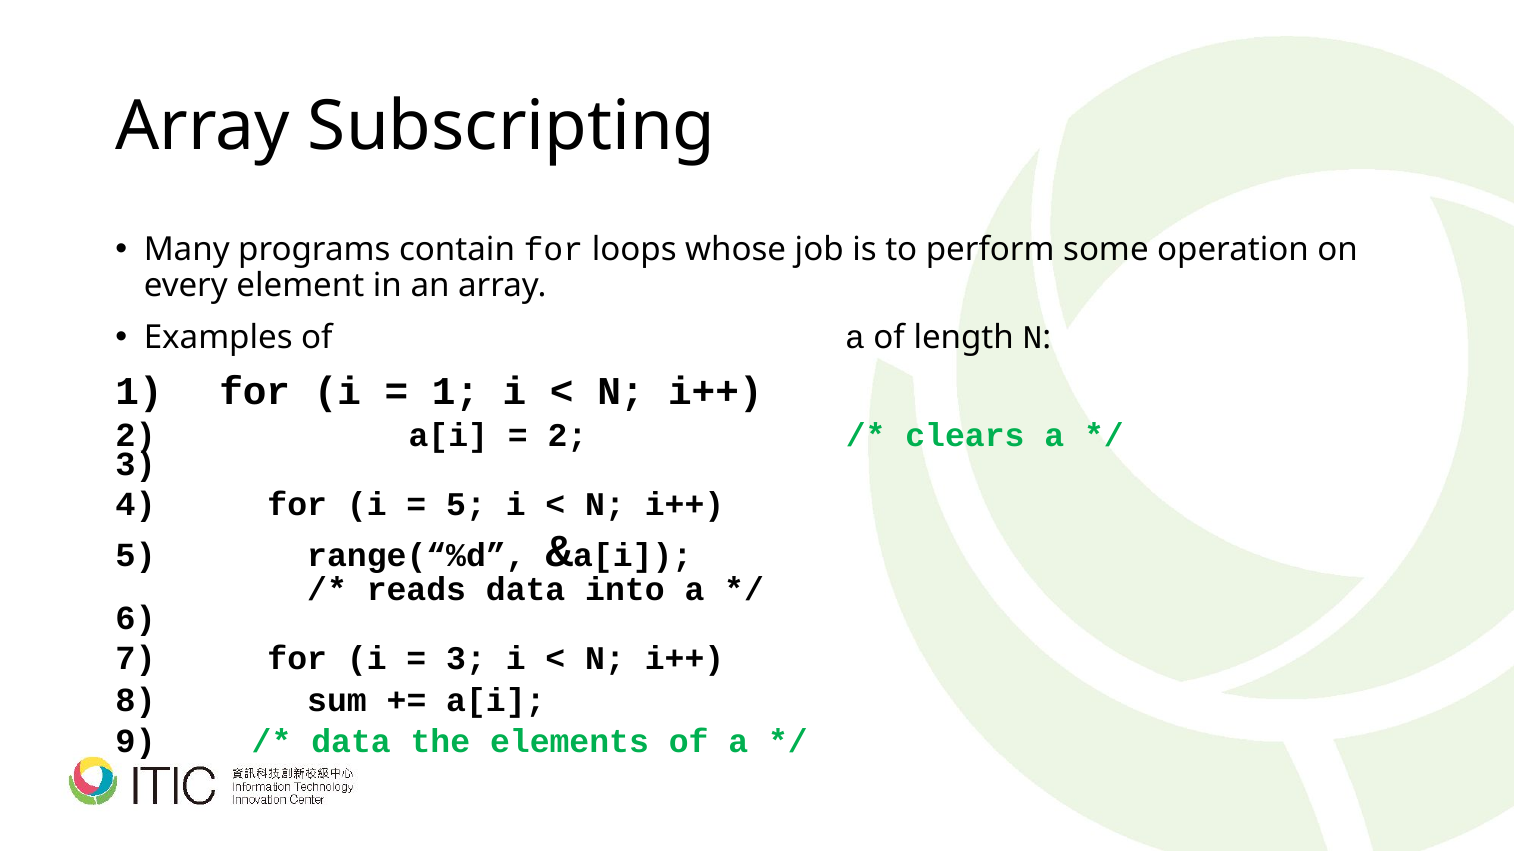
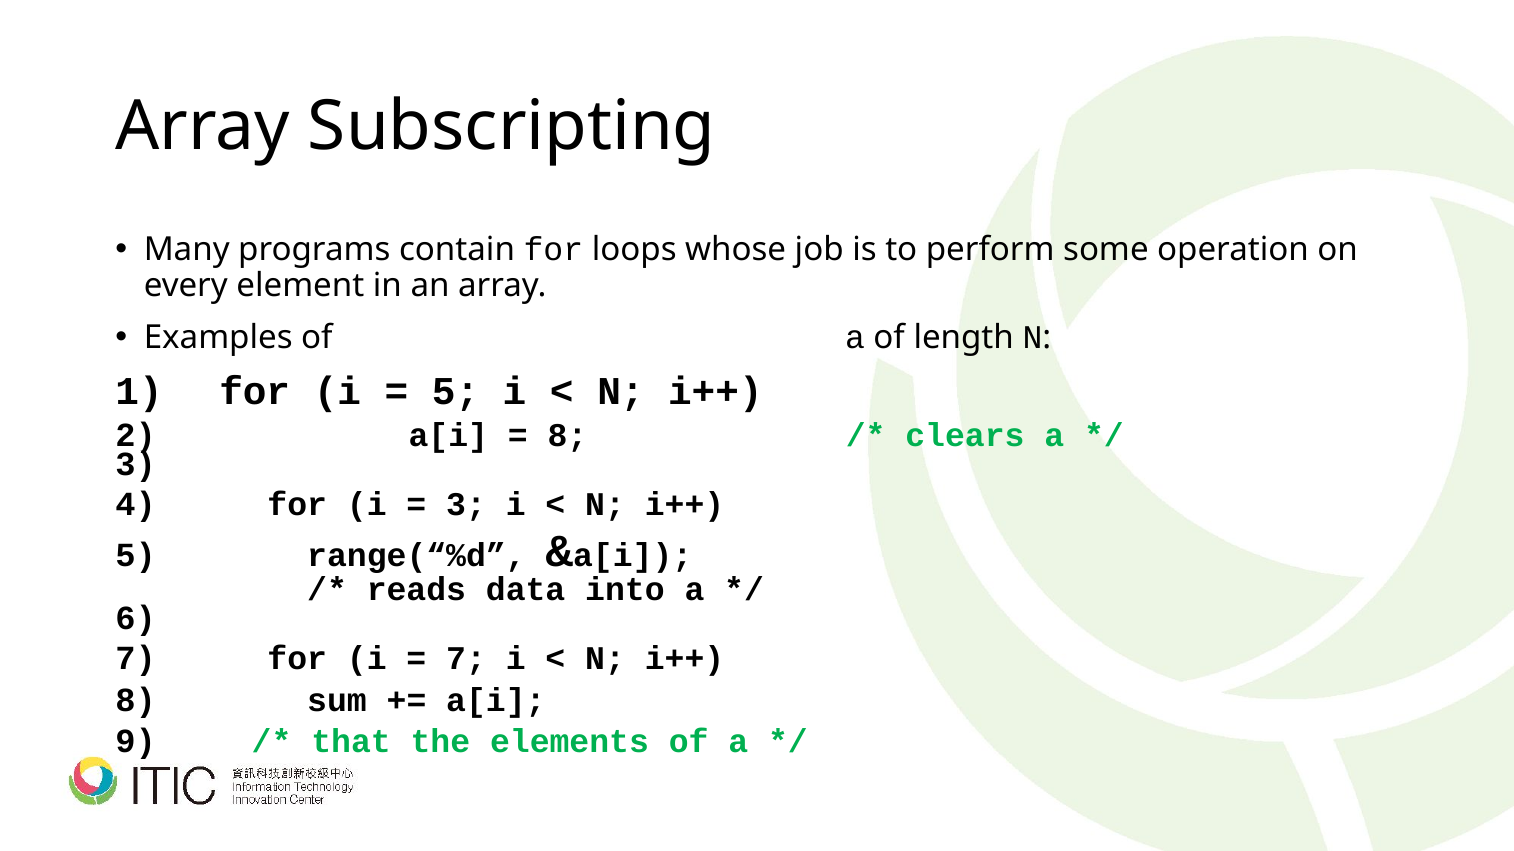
1 at (456, 392): 1 -> 5
2 at (567, 436): 2 -> 8
5 at (466, 505): 5 -> 3
3 at (466, 659): 3 -> 7
data at (351, 742): data -> that
